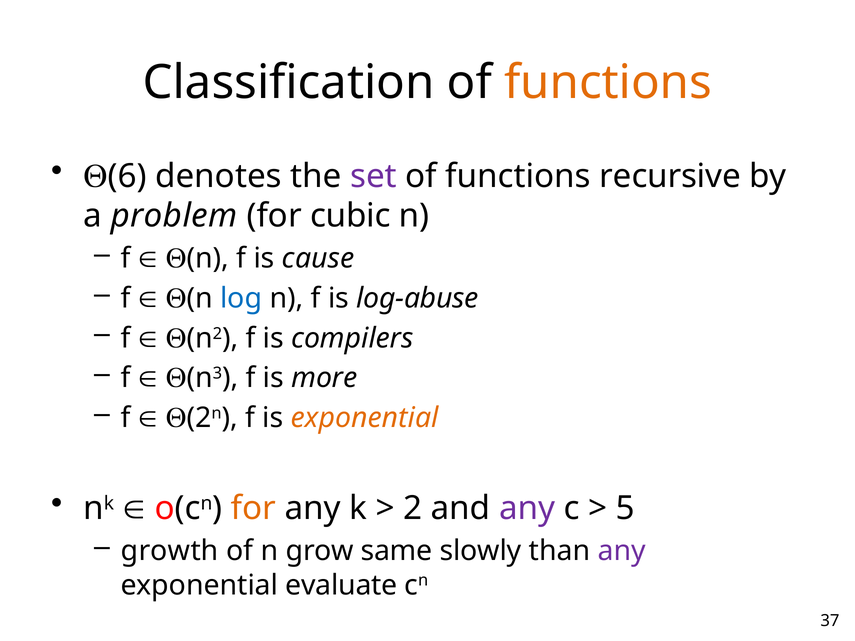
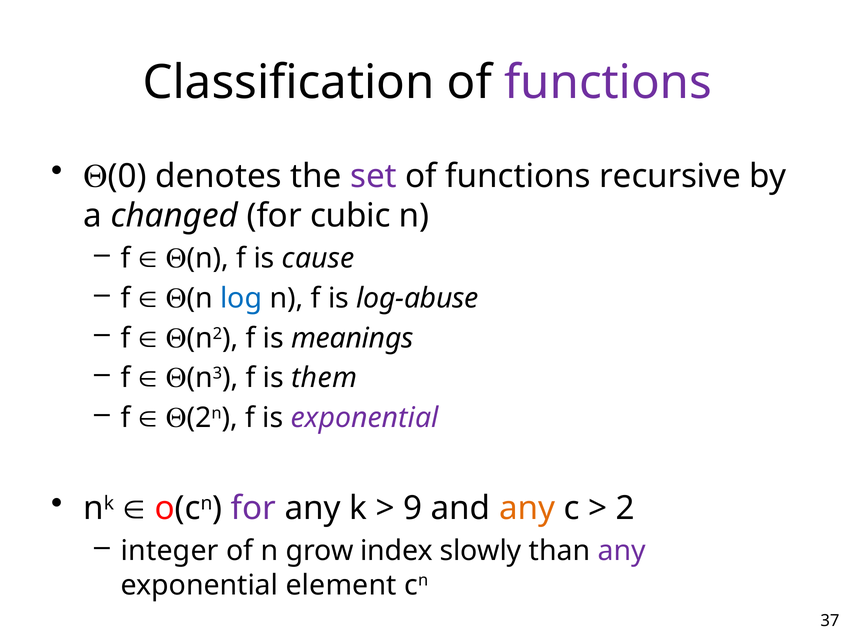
functions at (608, 82) colour: orange -> purple
6: 6 -> 0
problem: problem -> changed
compilers: compilers -> meanings
more: more -> them
exponential at (365, 418) colour: orange -> purple
for at (253, 509) colour: orange -> purple
2: 2 -> 9
any at (527, 509) colour: purple -> orange
5: 5 -> 2
growth: growth -> integer
same: same -> index
evaluate: evaluate -> element
